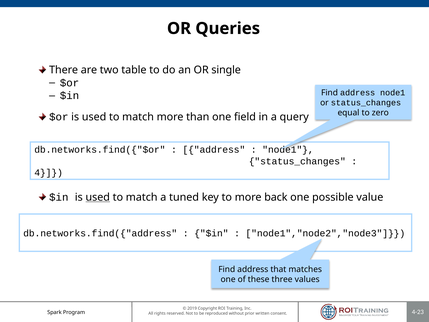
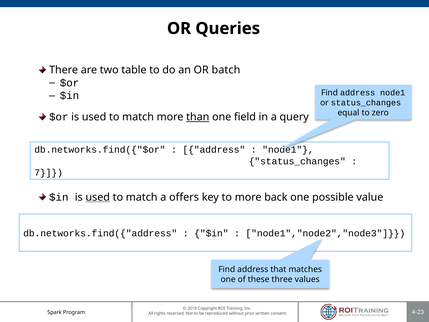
single: single -> batch
than underline: none -> present
4: 4 -> 7
tuned: tuned -> offers
